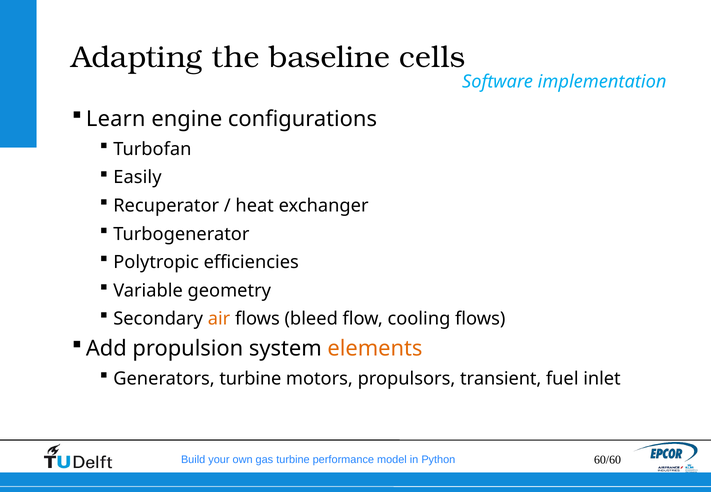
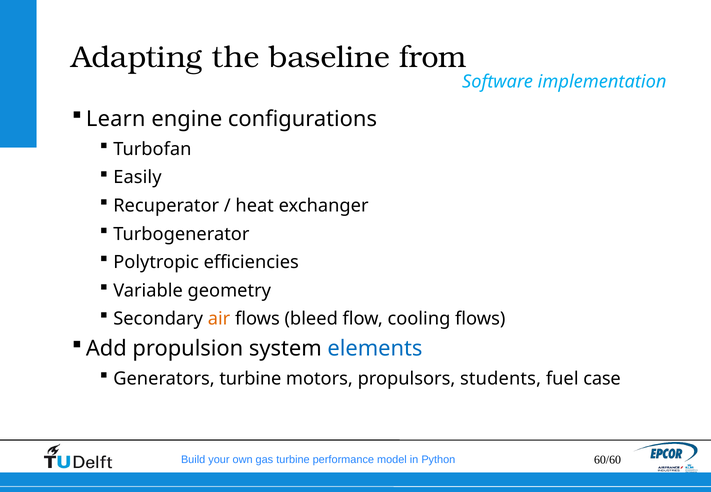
cells: cells -> from
elements colour: orange -> blue
transient: transient -> students
inlet: inlet -> case
